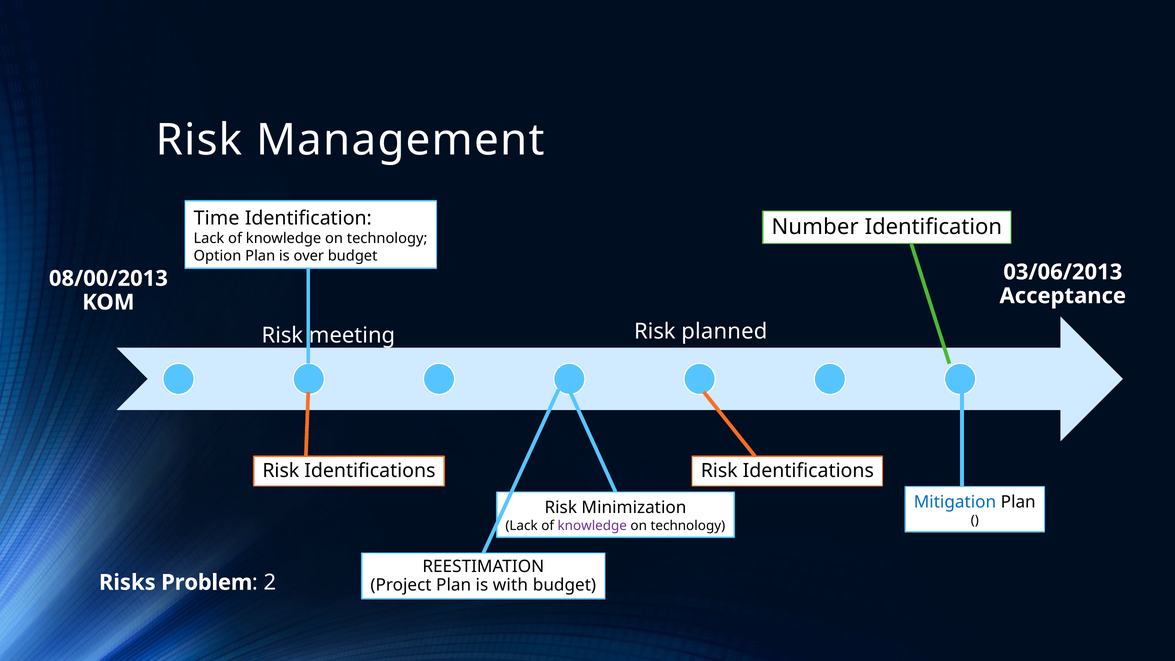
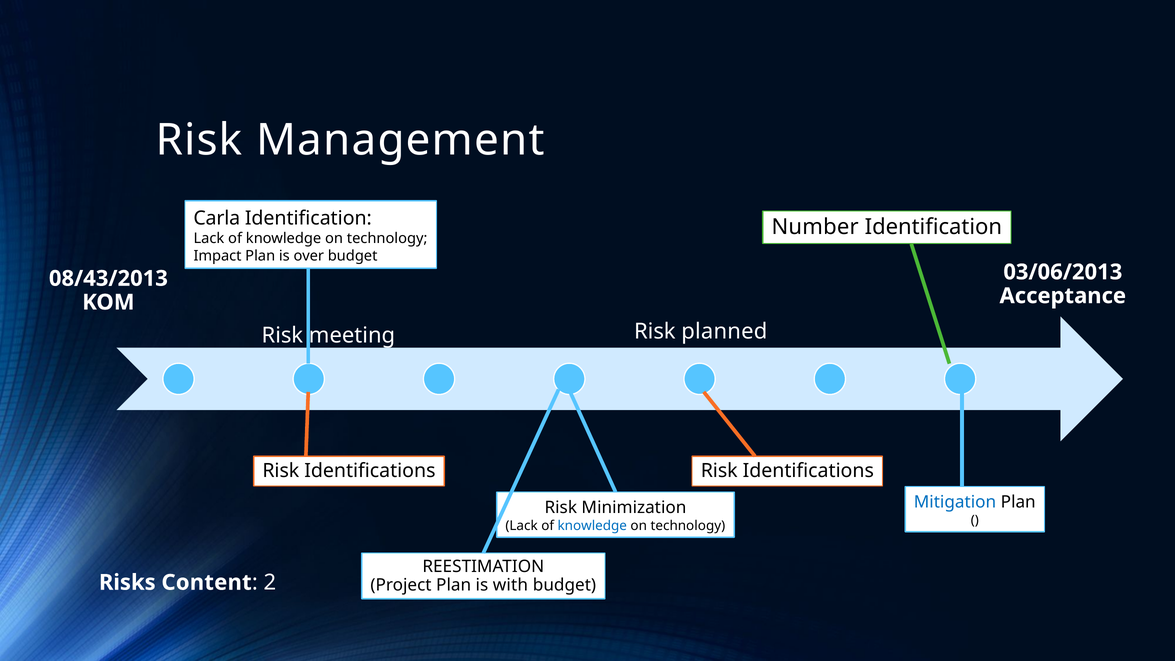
Time: Time -> Carla
Option: Option -> Impact
08/00/2013: 08/00/2013 -> 08/43/2013
knowledge at (592, 526) colour: purple -> blue
Problem: Problem -> Content
